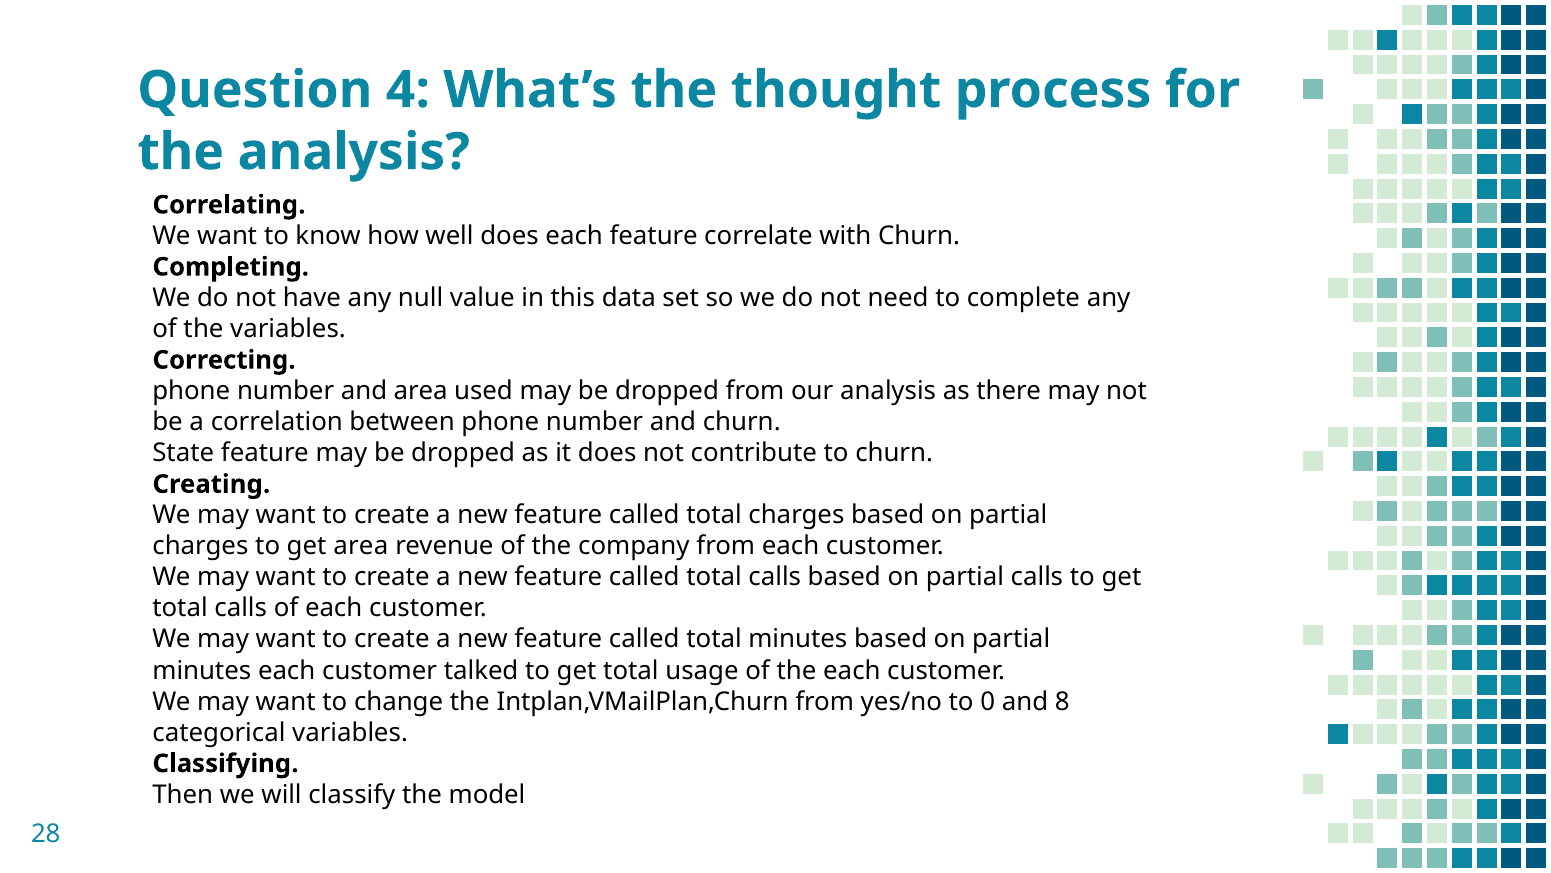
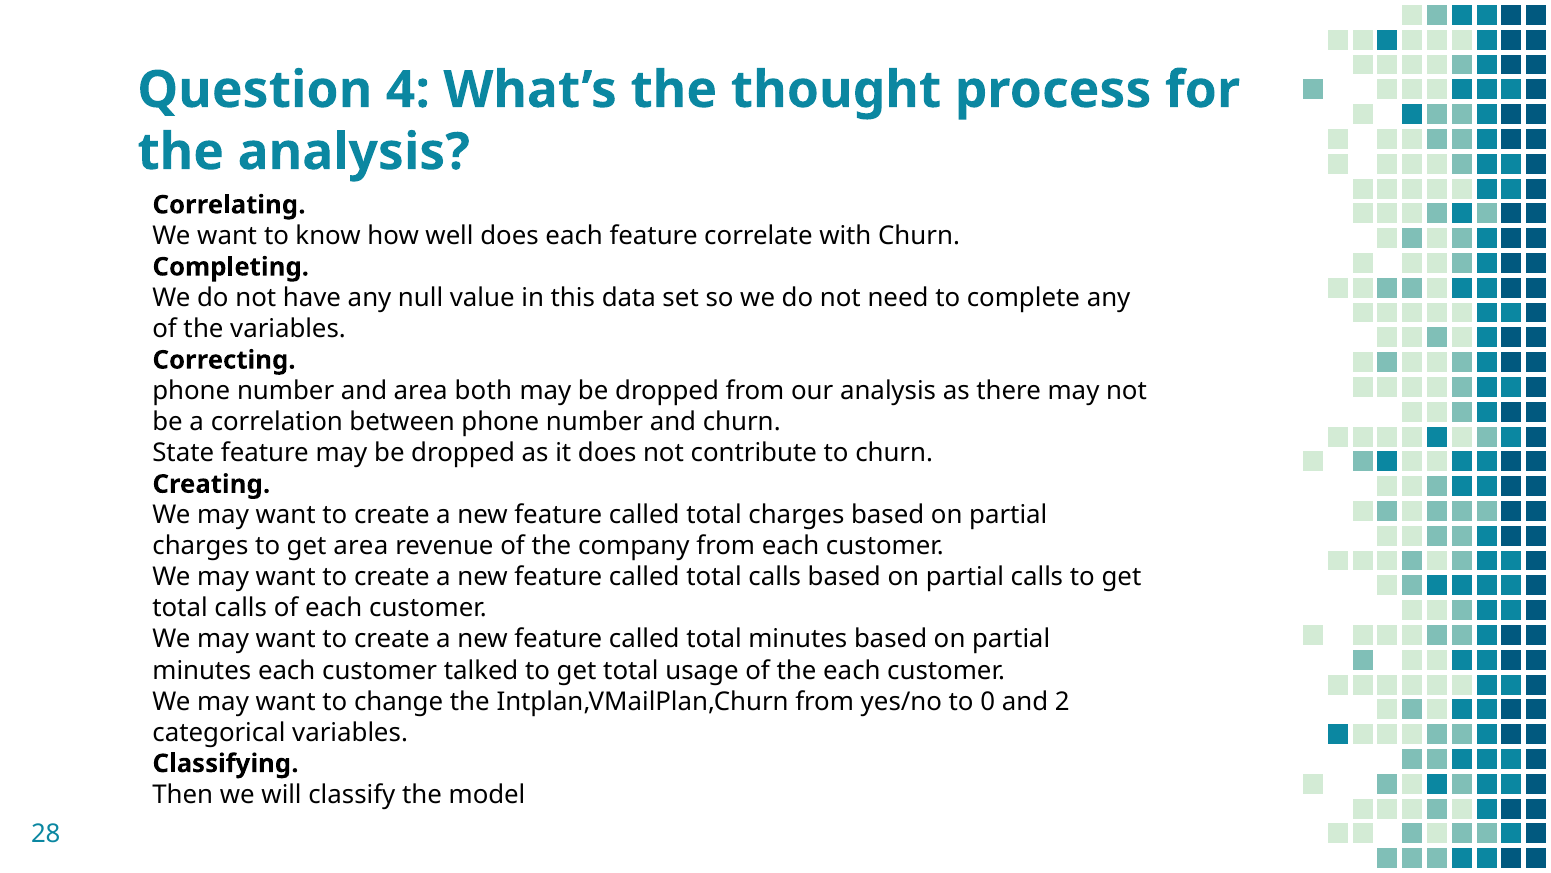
used: used -> both
8: 8 -> 2
